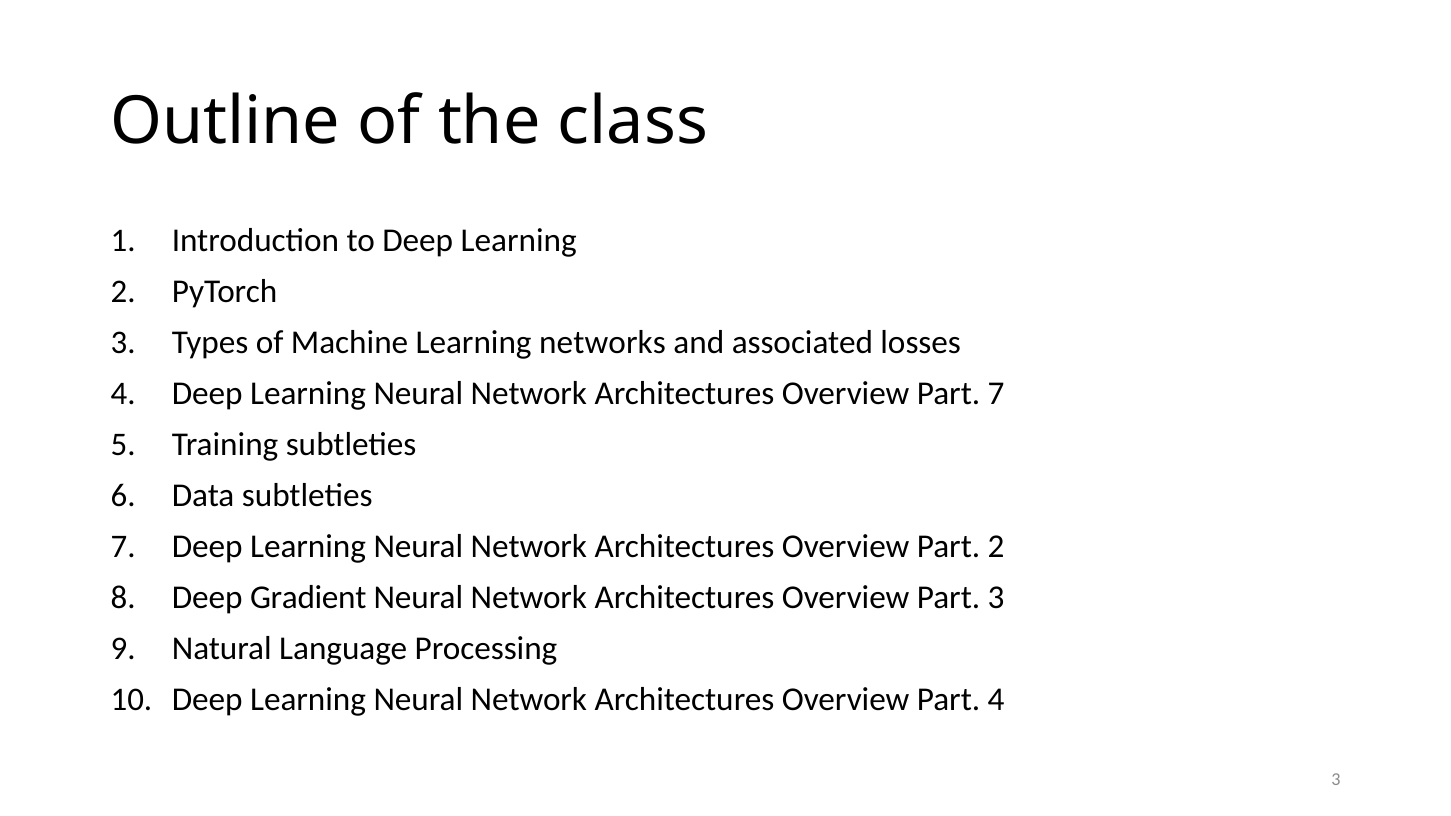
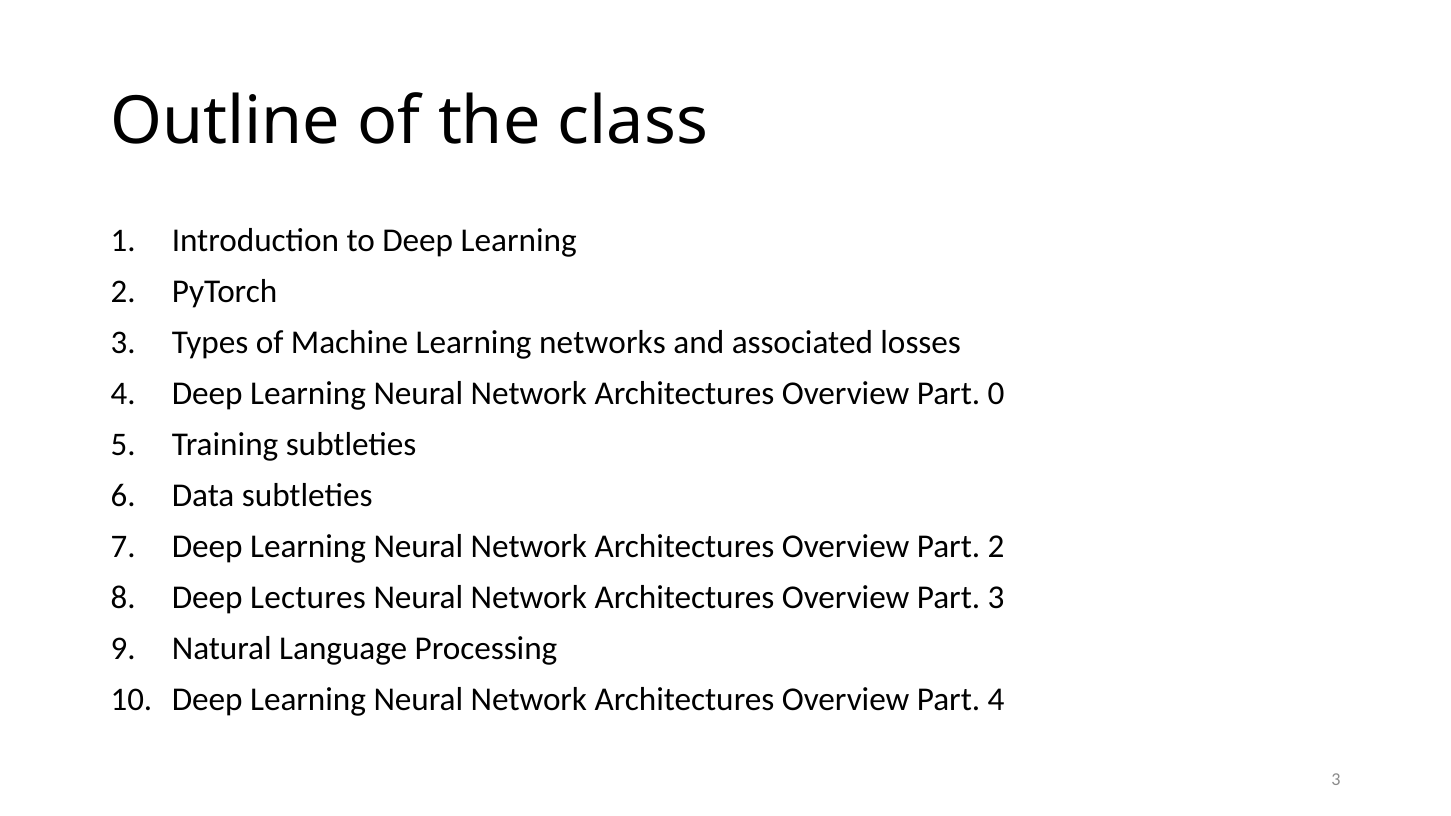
Part 7: 7 -> 0
Gradient: Gradient -> Lectures
